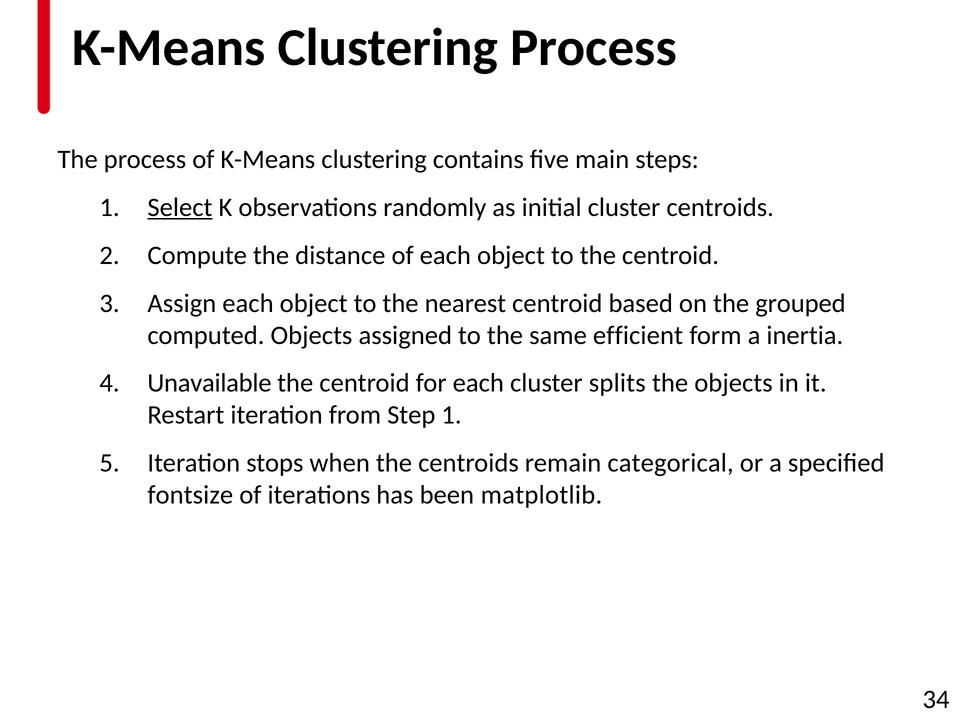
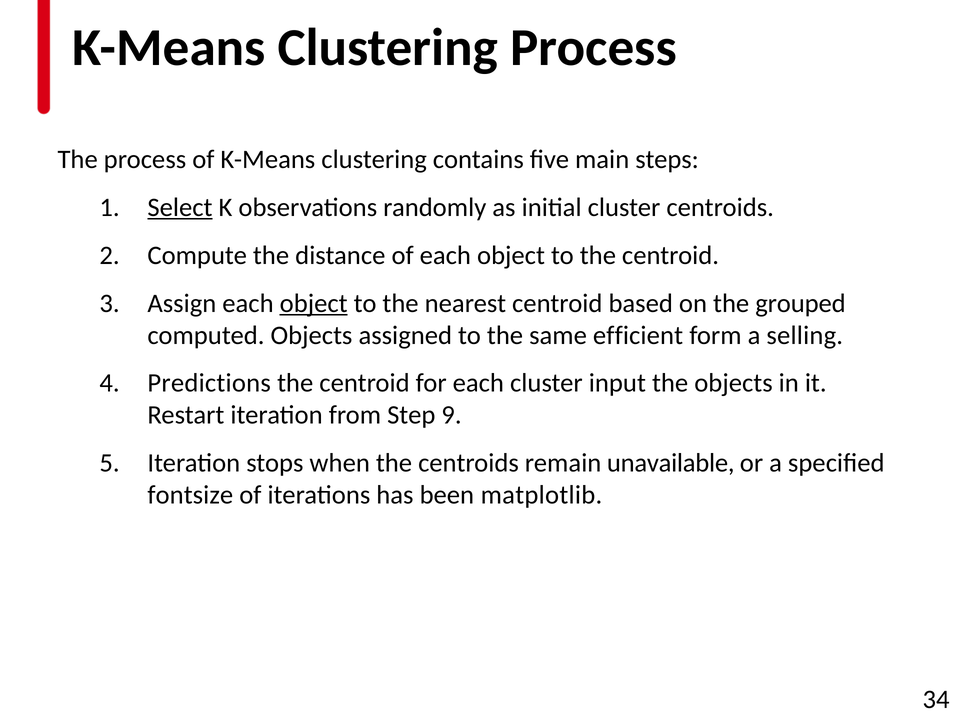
object at (314, 303) underline: none -> present
inertia: inertia -> selling
Unavailable: Unavailable -> Predictions
splits: splits -> input
Step 1: 1 -> 9
categorical: categorical -> unavailable
